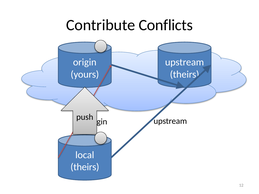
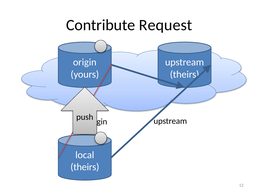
Conflicts: Conflicts -> Request
